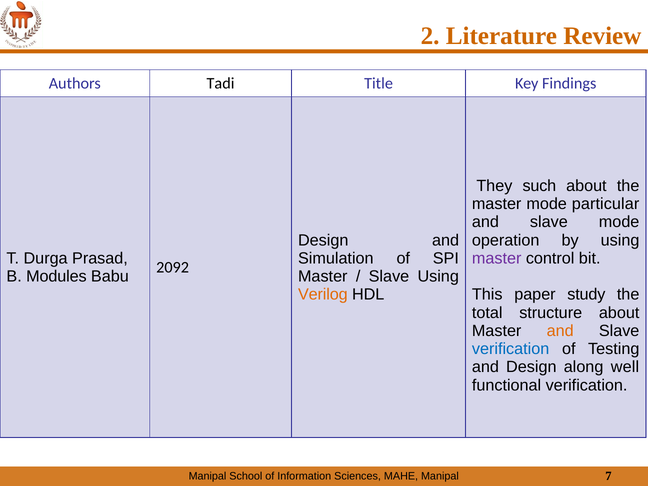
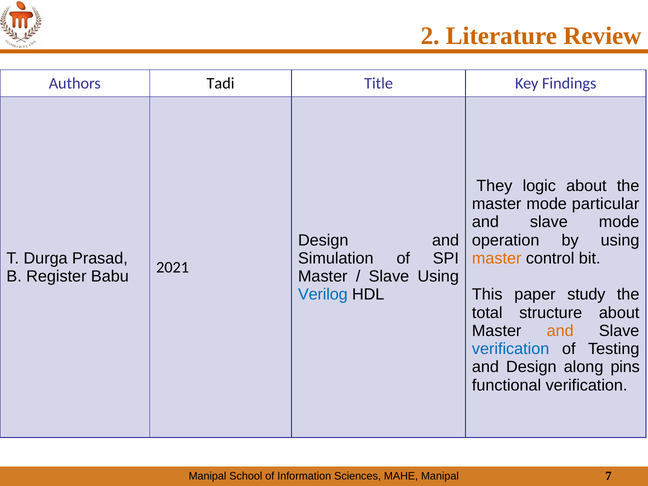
such: such -> logic
master at (497, 258) colour: purple -> orange
2092: 2092 -> 2021
Modules: Modules -> Register
Verilog colour: orange -> blue
well: well -> pins
